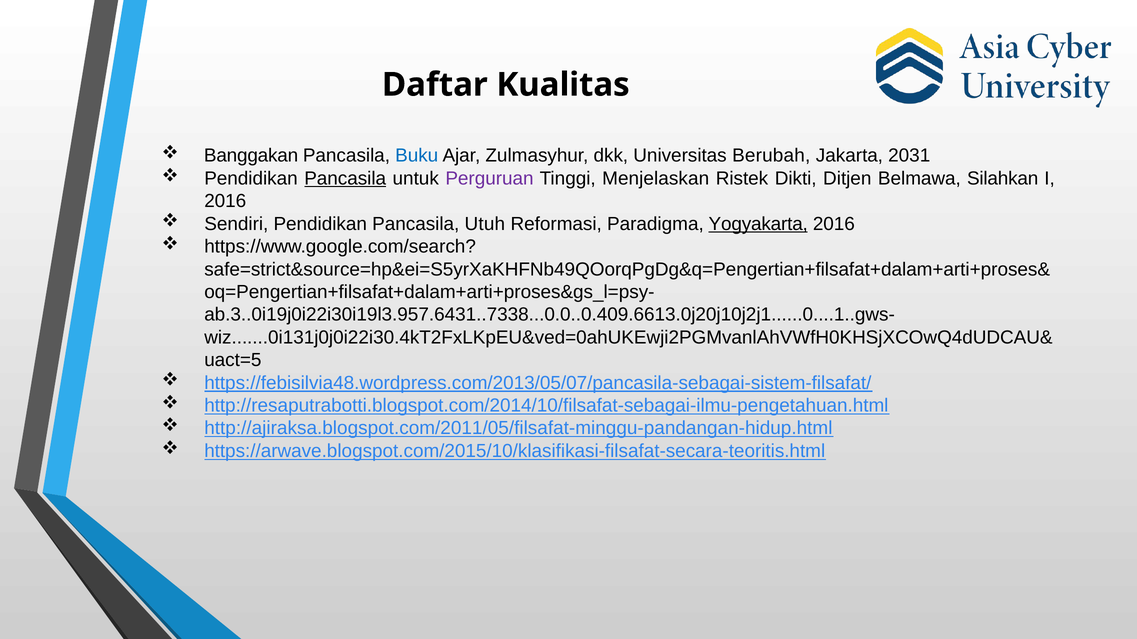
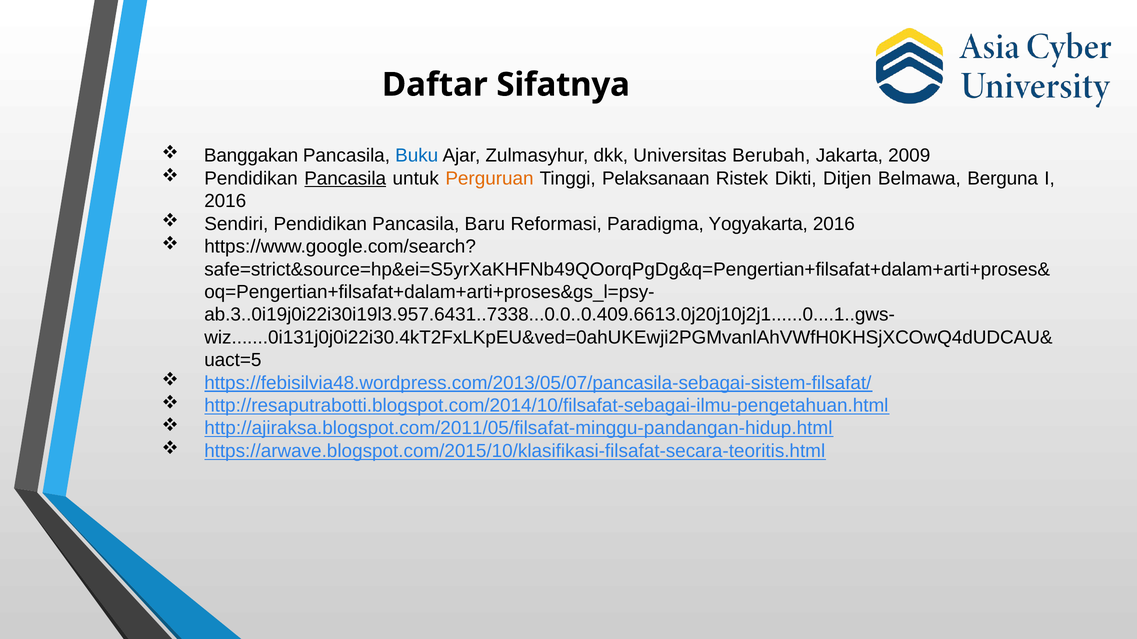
Kualitas: Kualitas -> Sifatnya
2031: 2031 -> 2009
Perguruan colour: purple -> orange
Menjelaskan: Menjelaskan -> Pelaksanaan
Silahkan: Silahkan -> Berguna
Utuh: Utuh -> Baru
Yogyakarta underline: present -> none
